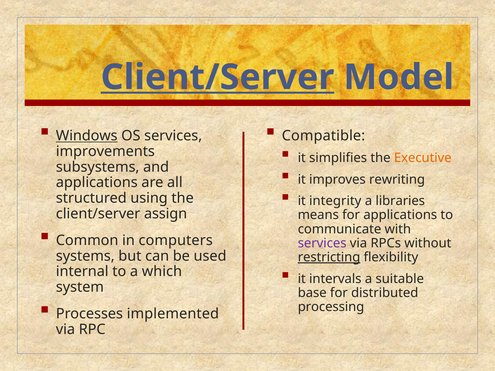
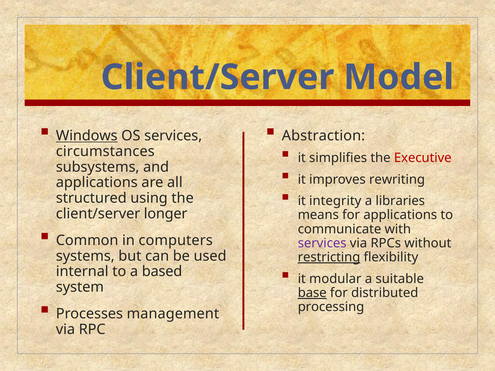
Client/Server at (218, 77) underline: present -> none
Compatible: Compatible -> Abstraction
improvements: improvements -> circumstances
Executive colour: orange -> red
assign: assign -> longer
which: which -> based
intervals: intervals -> modular
base underline: none -> present
implemented: implemented -> management
